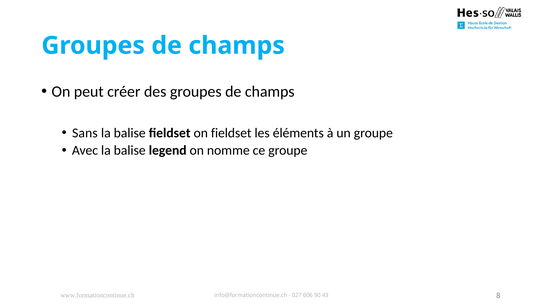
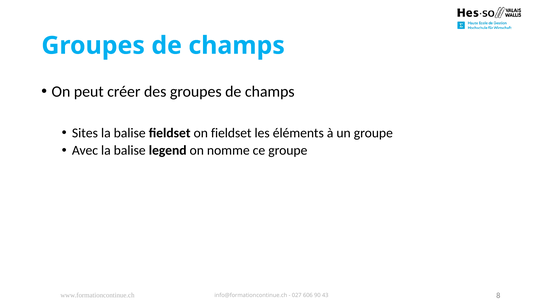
Sans: Sans -> Sites
